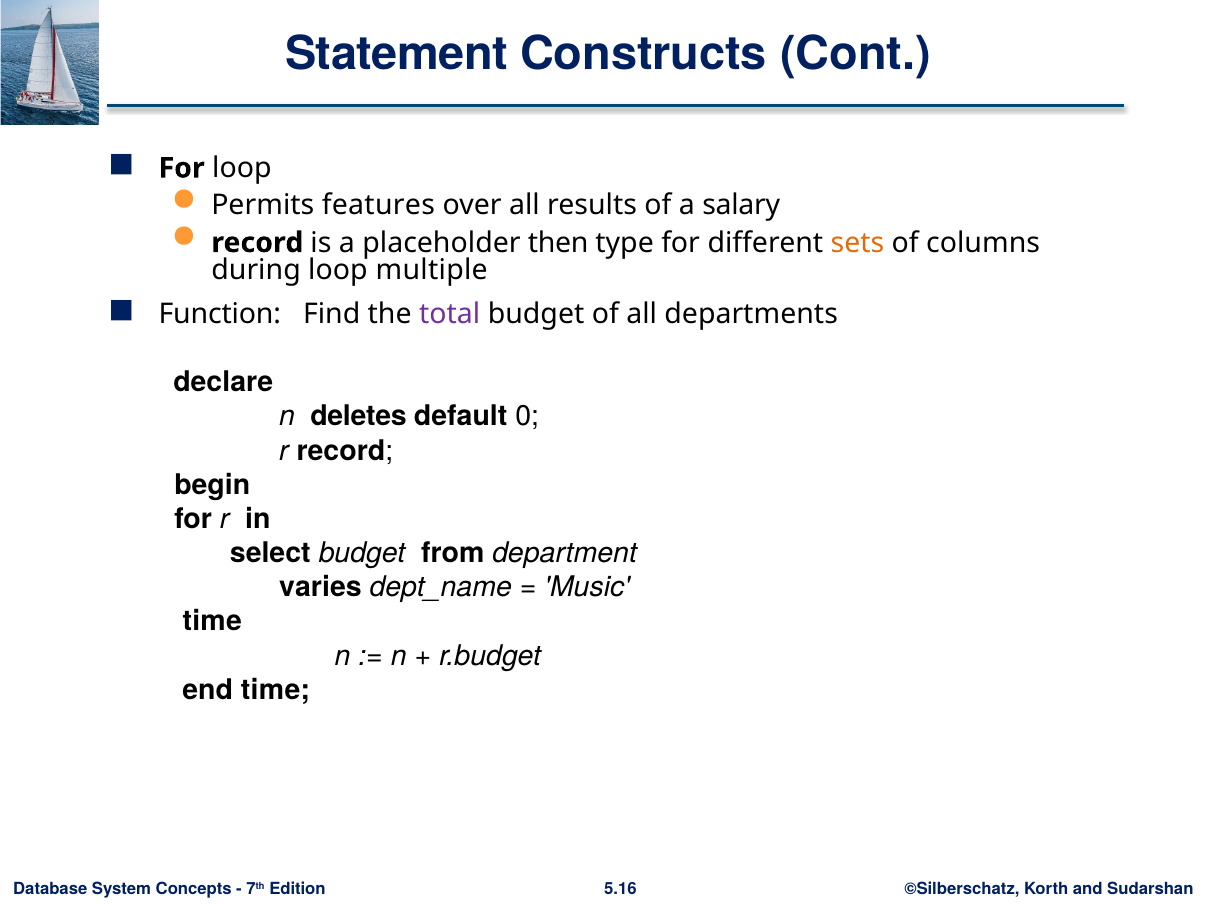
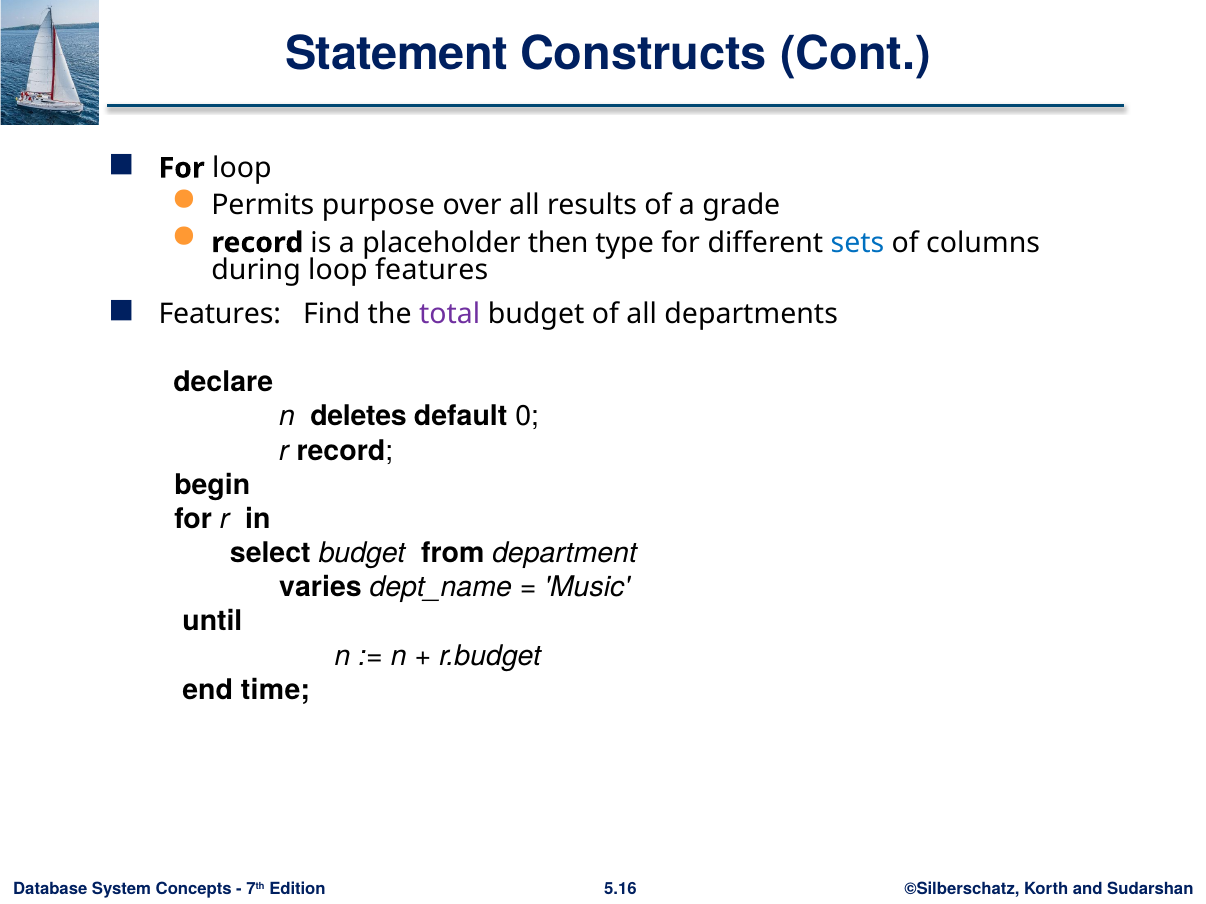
features: features -> purpose
salary: salary -> grade
sets colour: orange -> blue
loop multiple: multiple -> features
Function at (220, 314): Function -> Features
time at (212, 622): time -> until
